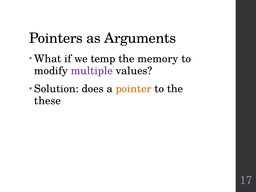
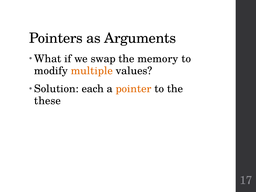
temp: temp -> swap
multiple colour: purple -> orange
does: does -> each
